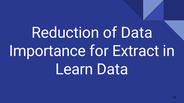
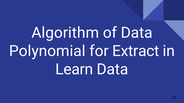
Reduction: Reduction -> Algorithm
Importance: Importance -> Polynomial
